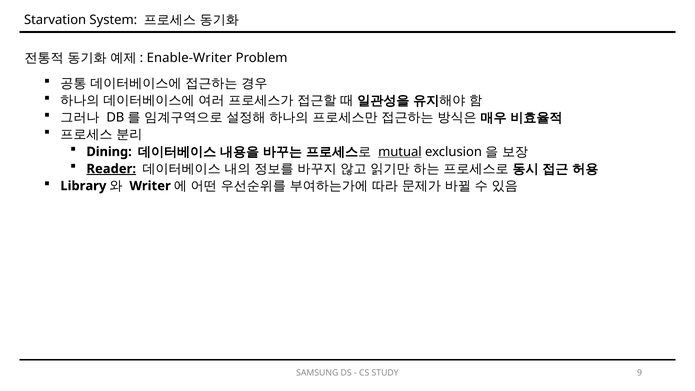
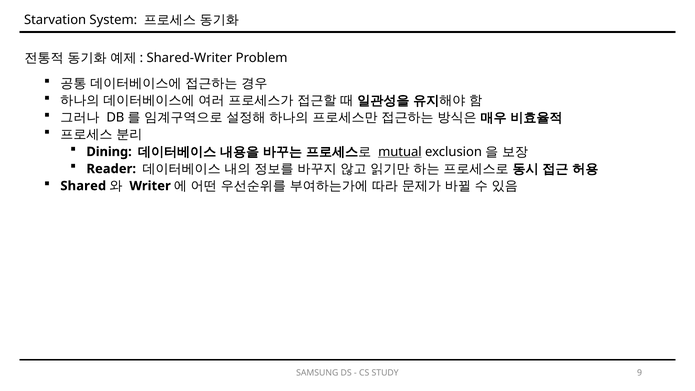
Enable-Writer: Enable-Writer -> Shared-Writer
Reader underline: present -> none
Library: Library -> Shared
